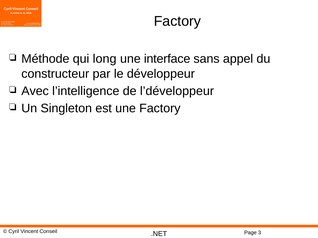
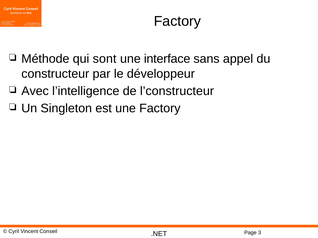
long: long -> sont
l’développeur: l’développeur -> l’constructeur
